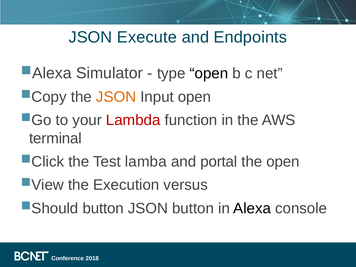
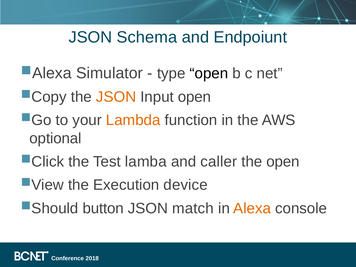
Execute: Execute -> Schema
Endpoints: Endpoints -> Endpoiunt
Lambda colour: red -> orange
terminal: terminal -> optional
portal: portal -> caller
versus: versus -> device
JSON button: button -> match
Alexa colour: black -> orange
